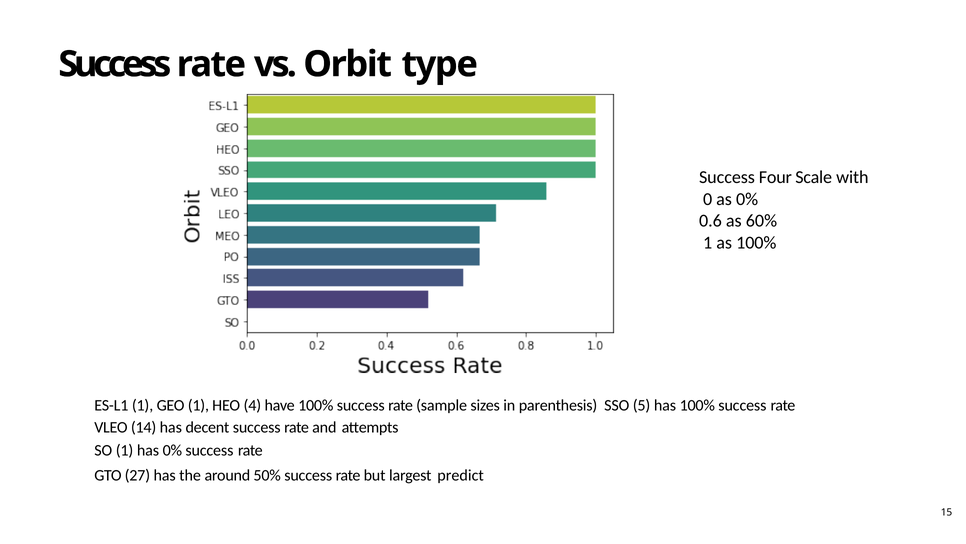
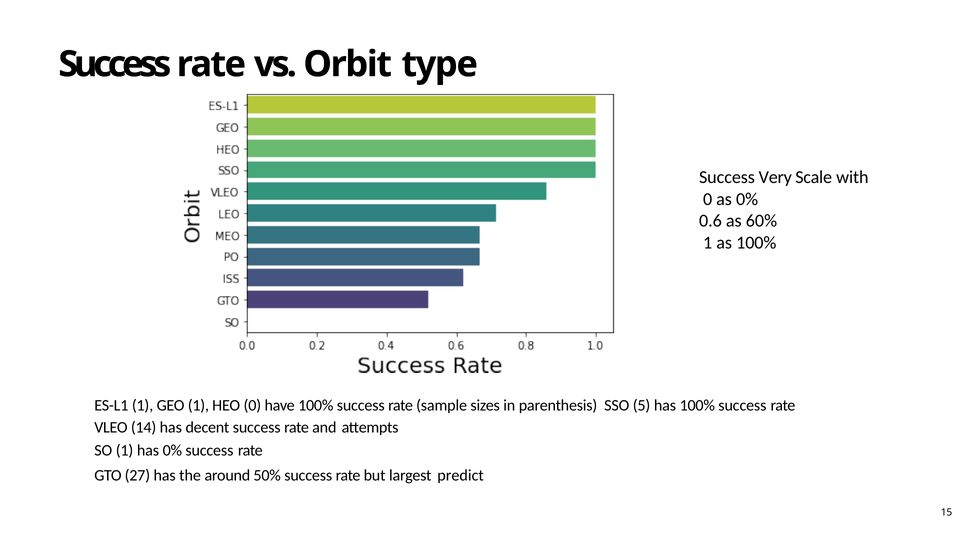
Four: Four -> Very
HEO 4: 4 -> 0
